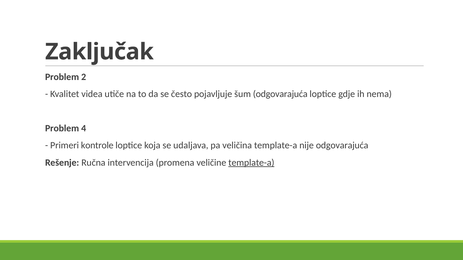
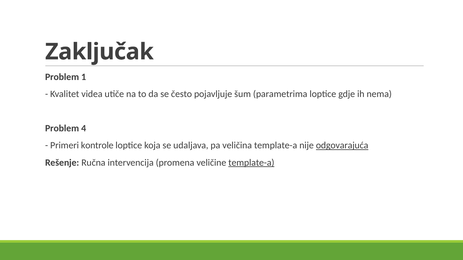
2: 2 -> 1
šum odgovarajuća: odgovarajuća -> parametrima
odgovarajuća at (342, 146) underline: none -> present
